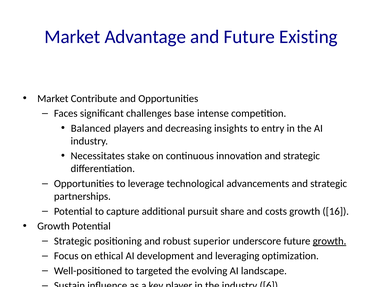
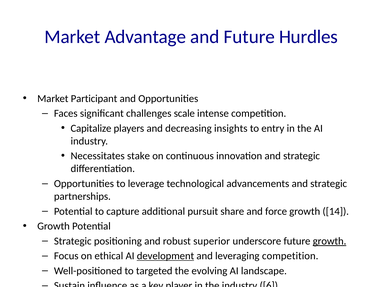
Existing: Existing -> Hurdles
Contribute: Contribute -> Participant
base: base -> scale
Balanced: Balanced -> Capitalize
costs: costs -> force
16: 16 -> 14
development underline: none -> present
leveraging optimization: optimization -> competition
